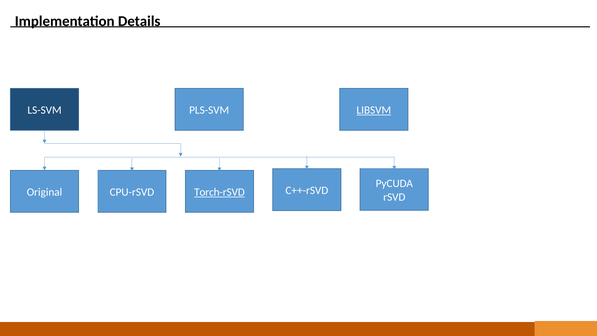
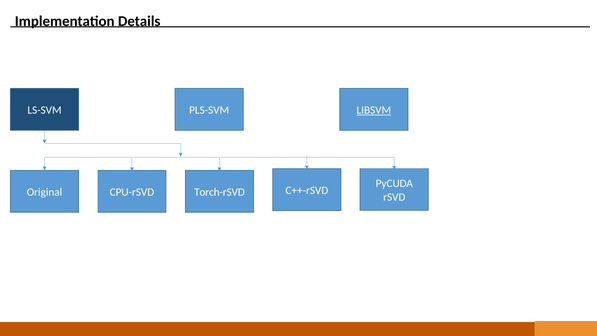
Torch-rSVD underline: present -> none
